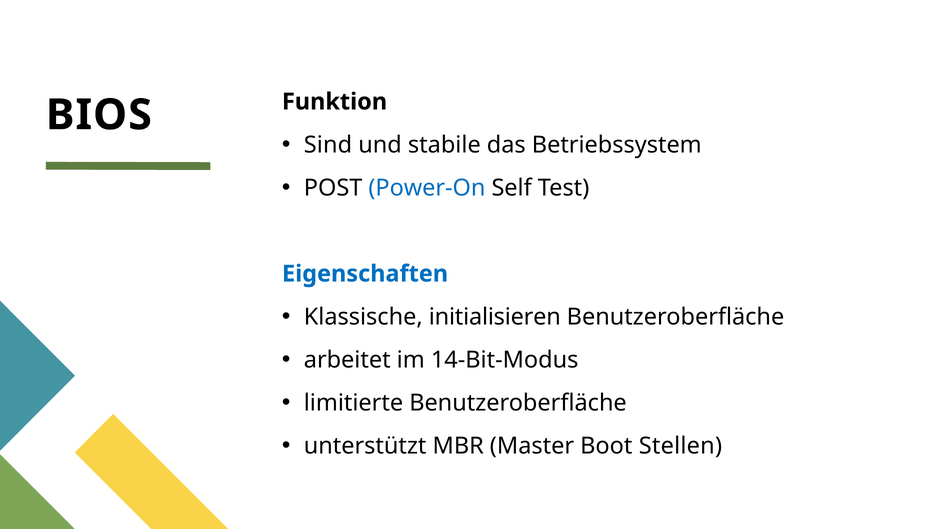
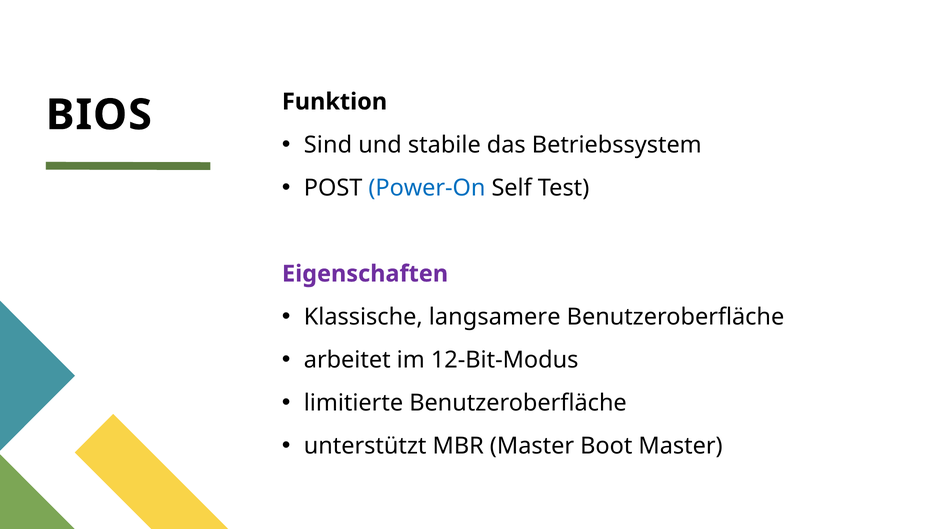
Eigenschaften colour: blue -> purple
initialisieren: initialisieren -> langsamere
14-Bit-Modus: 14-Bit-Modus -> 12-Bit-Modus
Boot Stellen: Stellen -> Master
